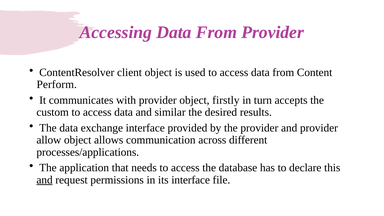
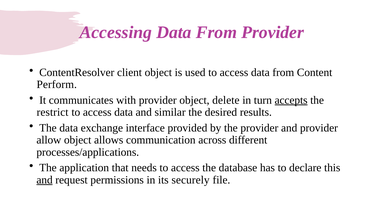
firstly: firstly -> delete
accepts underline: none -> present
custom: custom -> restrict
its interface: interface -> securely
